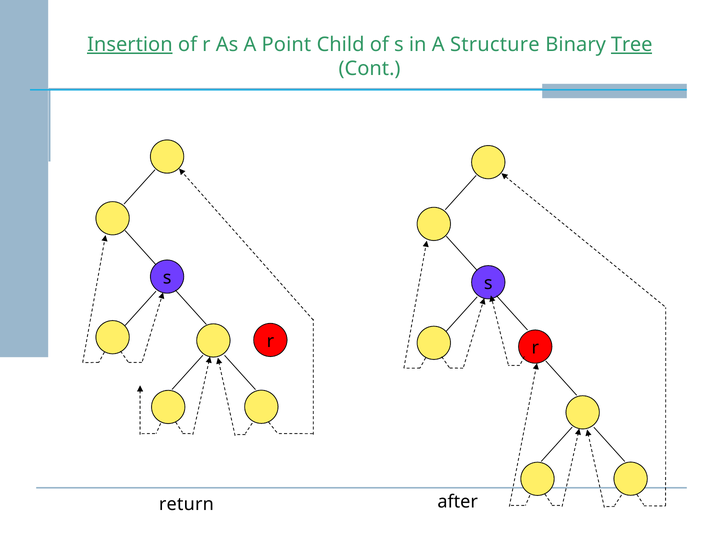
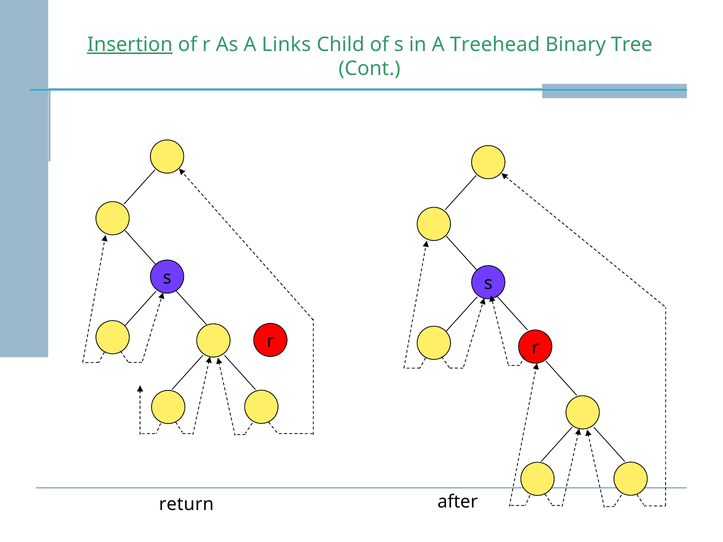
Point: Point -> Links
Structure: Structure -> Treehead
Tree underline: present -> none
